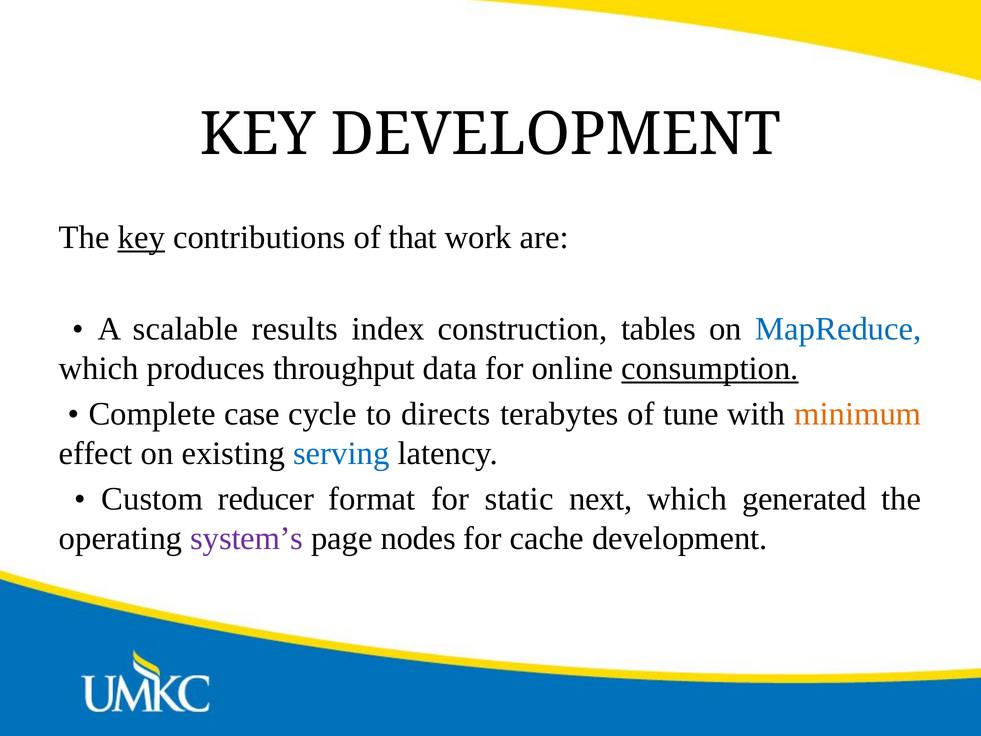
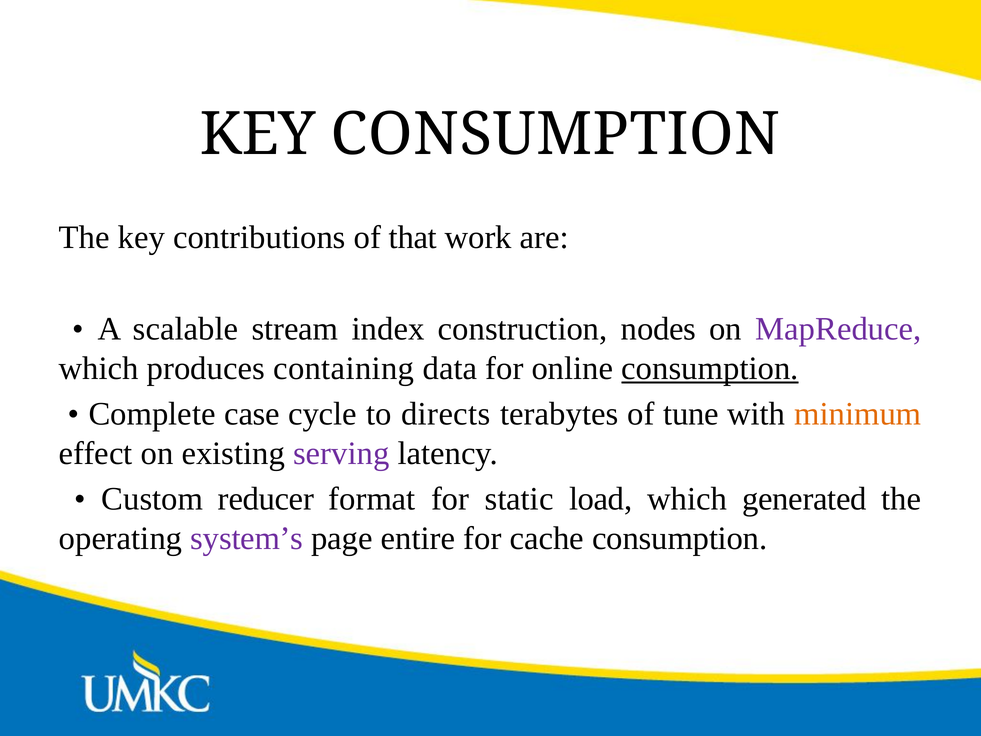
KEY DEVELOPMENT: DEVELOPMENT -> CONSUMPTION
key at (141, 237) underline: present -> none
results: results -> stream
tables: tables -> nodes
MapReduce colour: blue -> purple
throughput: throughput -> containing
serving colour: blue -> purple
next: next -> load
nodes: nodes -> entire
cache development: development -> consumption
